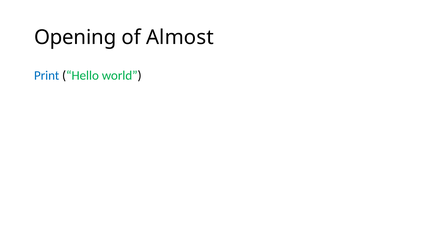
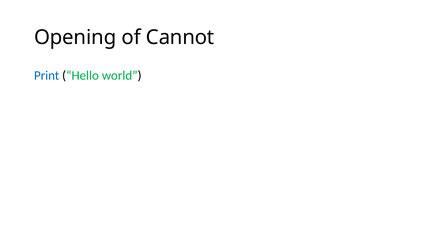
Almost: Almost -> Cannot
